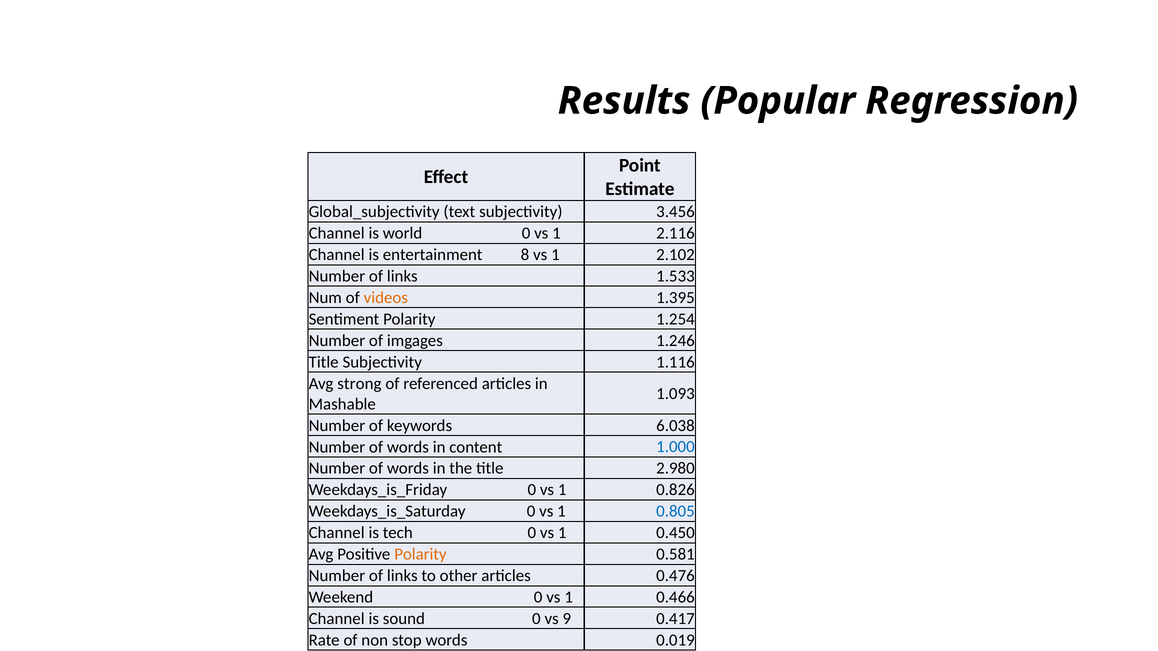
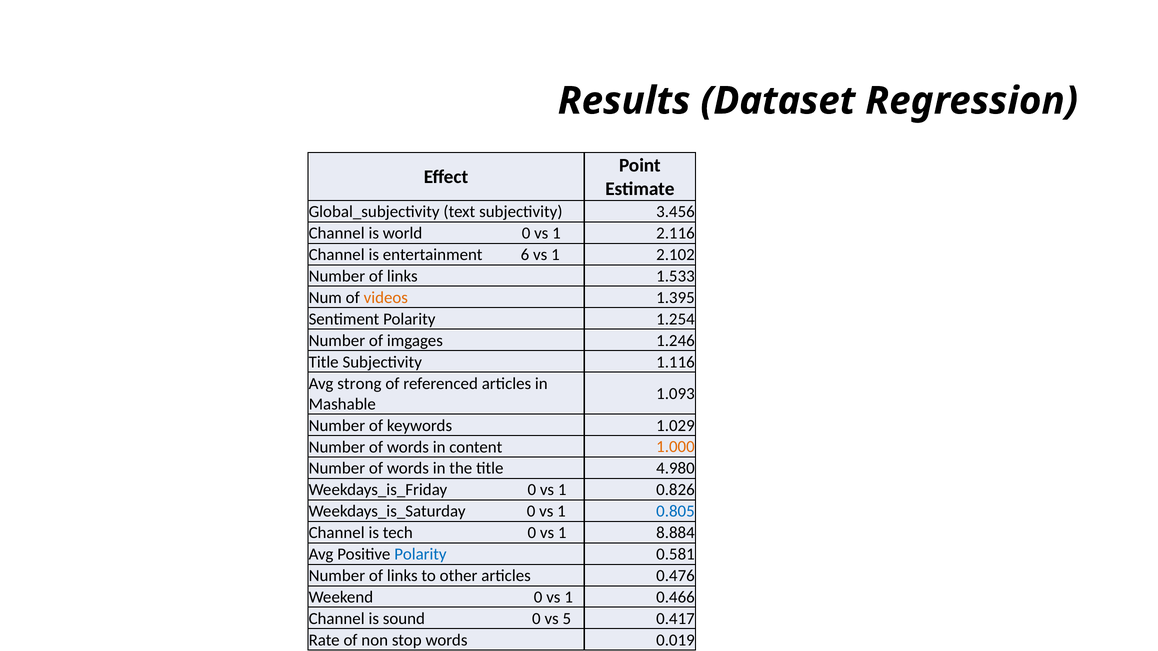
Popular: Popular -> Dataset
8: 8 -> 6
6.038: 6.038 -> 1.029
1.000 colour: blue -> orange
2.980: 2.980 -> 4.980
0.450: 0.450 -> 8.884
Polarity at (420, 555) colour: orange -> blue
9: 9 -> 5
